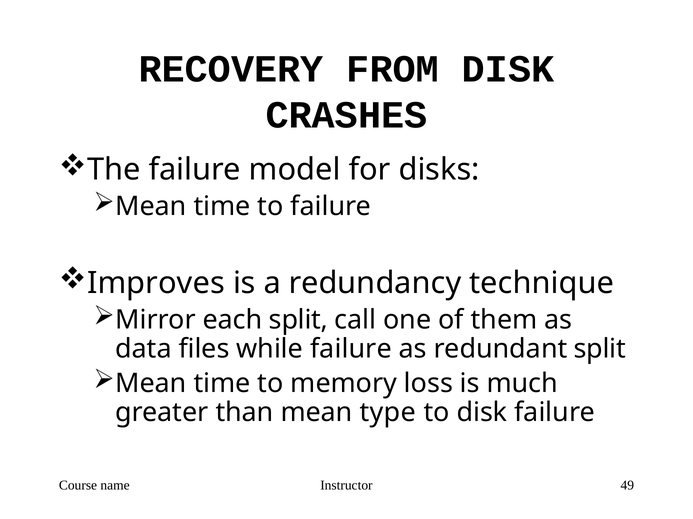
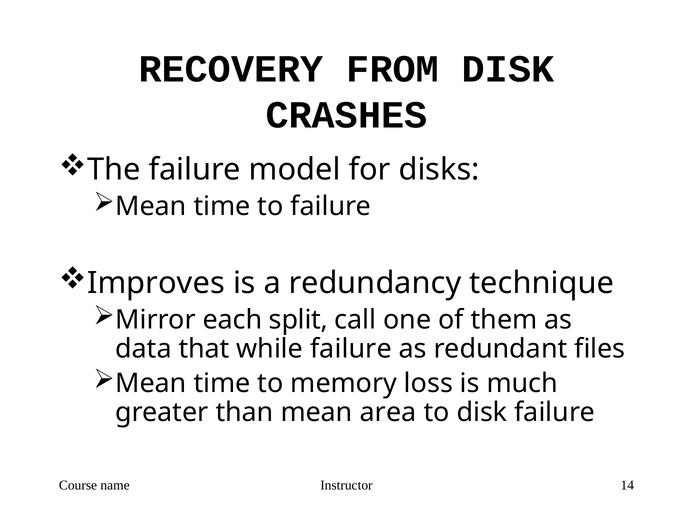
files: files -> that
redundant split: split -> files
type: type -> area
49: 49 -> 14
